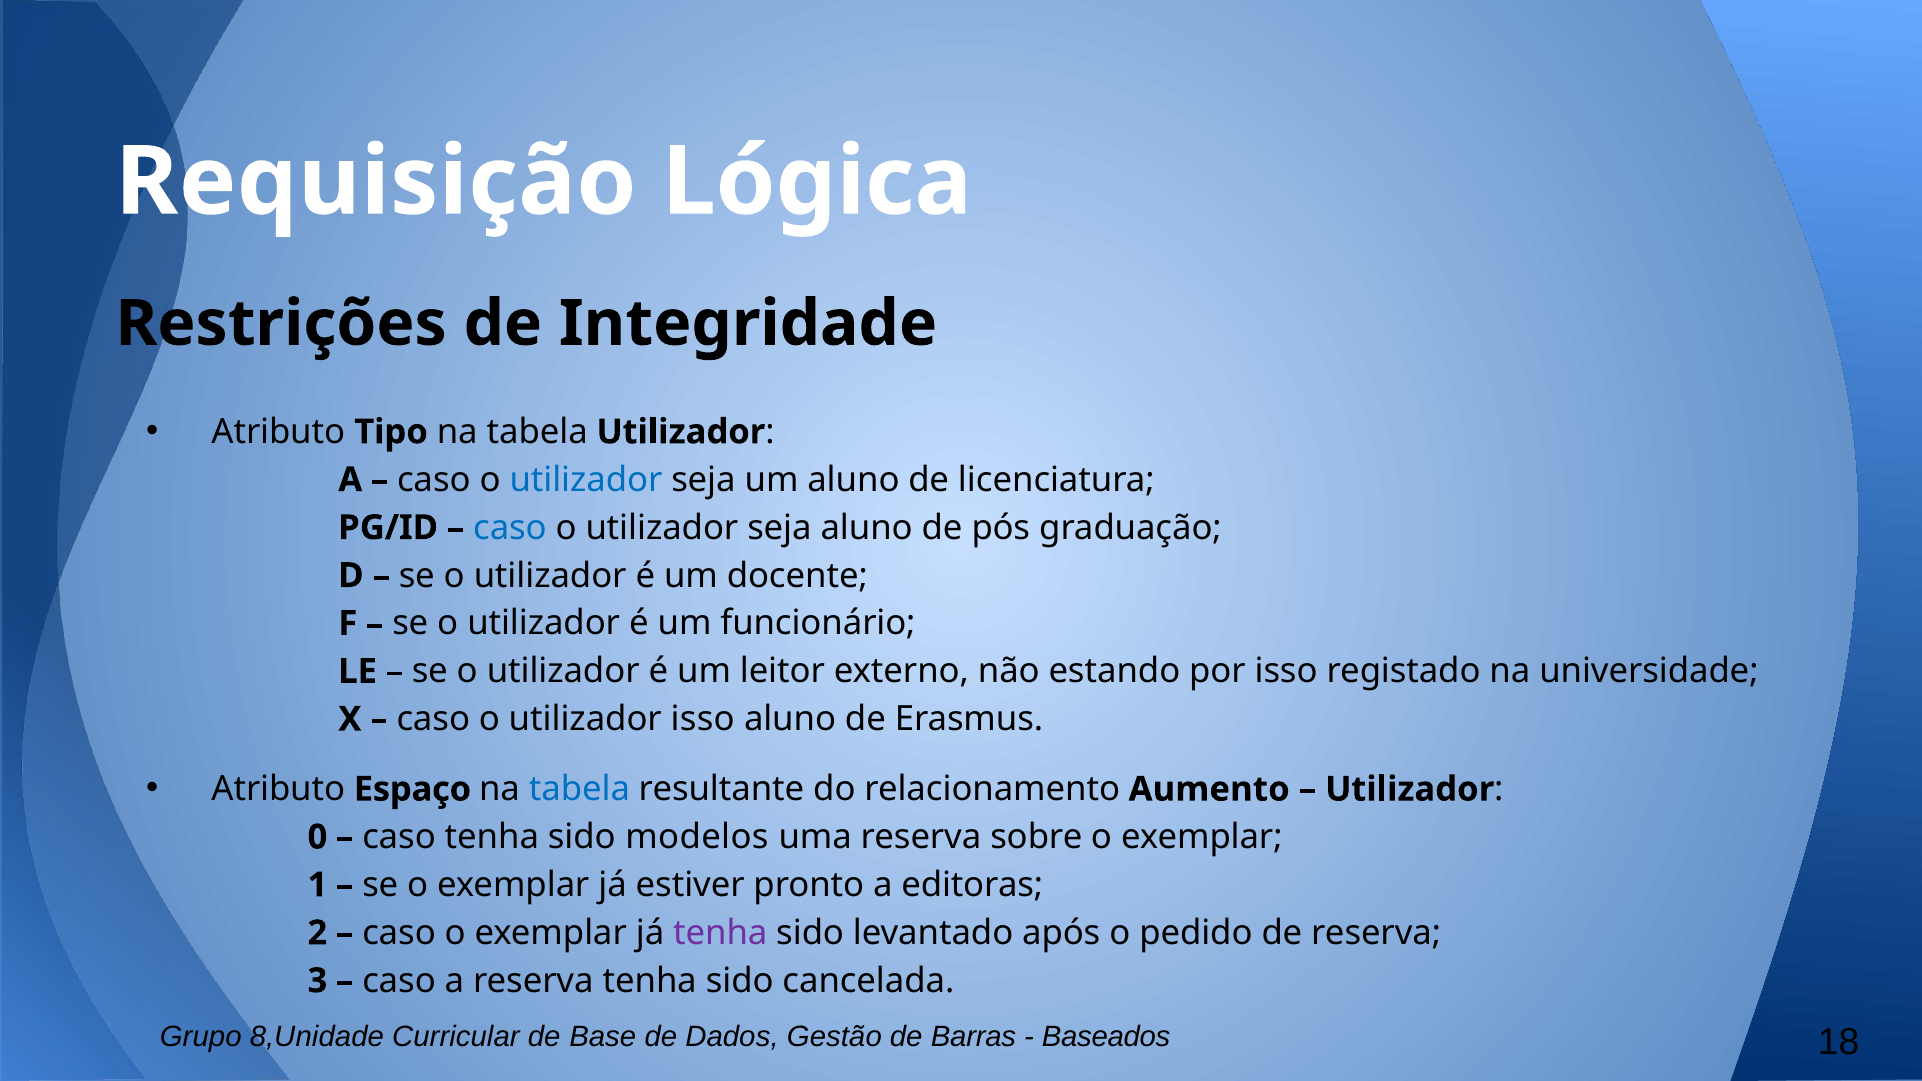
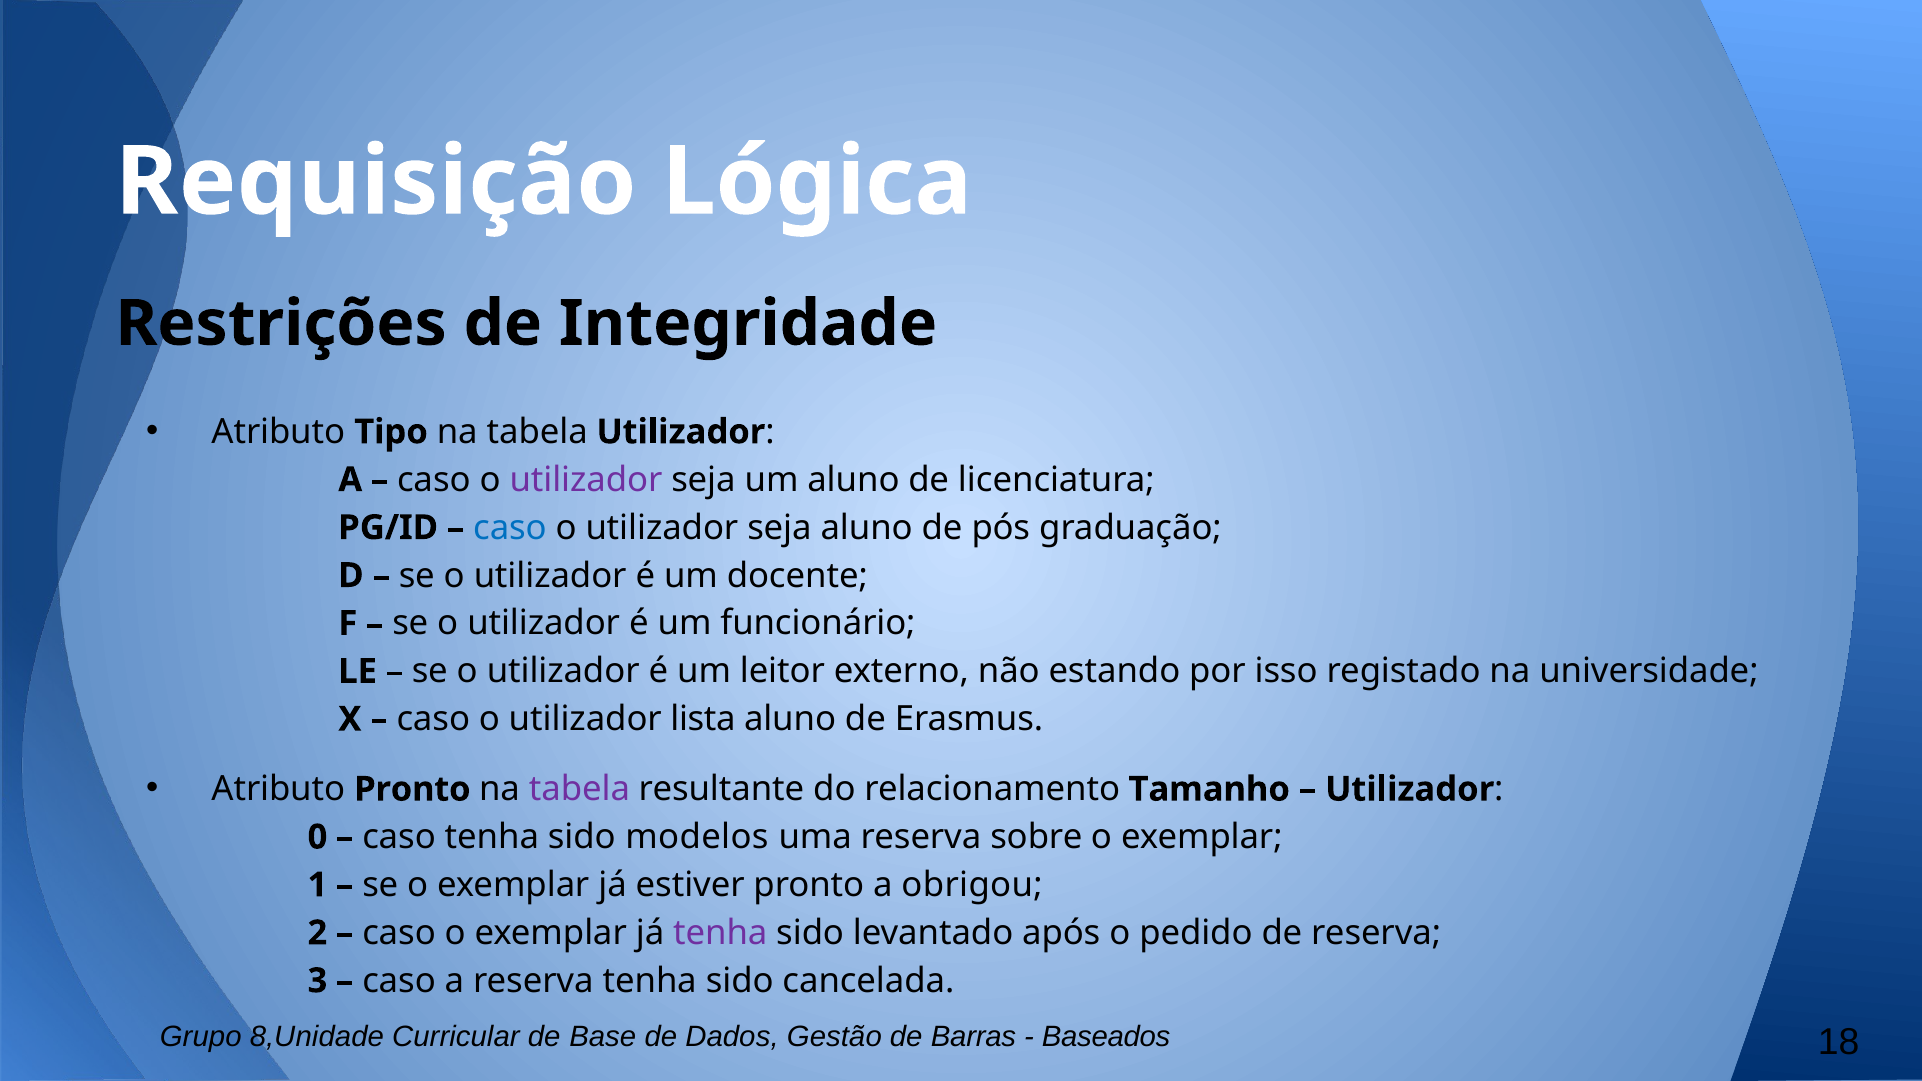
utilizador at (586, 480) colour: blue -> purple
utilizador isso: isso -> lista
Atributo Espaço: Espaço -> Pronto
tabela at (579, 789) colour: blue -> purple
Aumento: Aumento -> Tamanho
editoras: editoras -> obrigou
